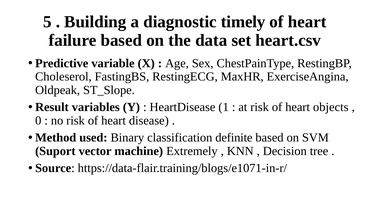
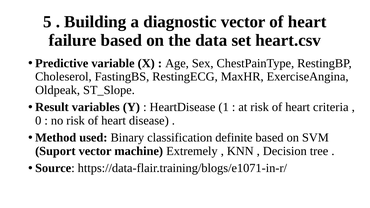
diagnostic timely: timely -> vector
objects: objects -> criteria
